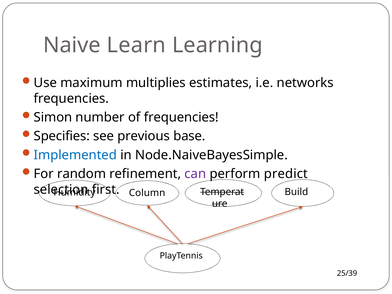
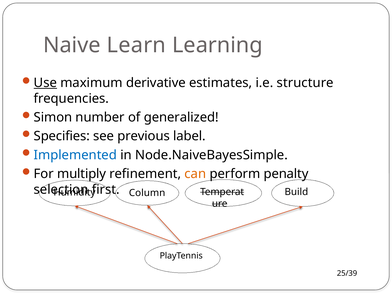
Use underline: none -> present
multiplies: multiplies -> derivative
networks: networks -> structure
of frequencies: frequencies -> generalized
base: base -> label
random: random -> multiply
can colour: purple -> orange
predict: predict -> penalty
